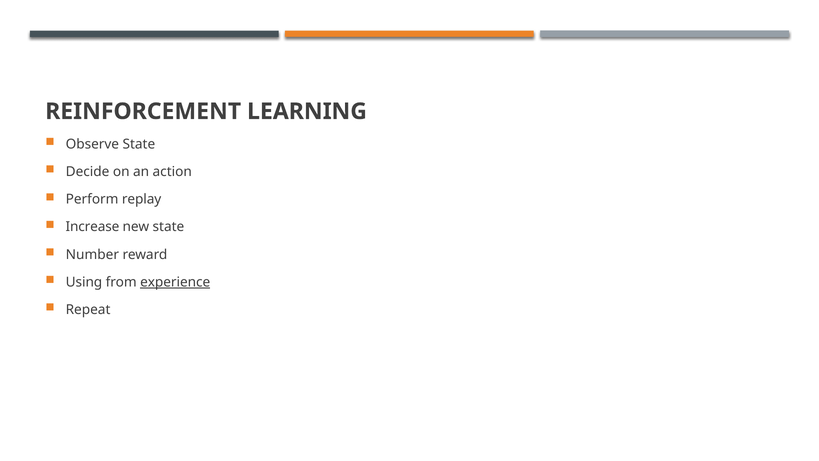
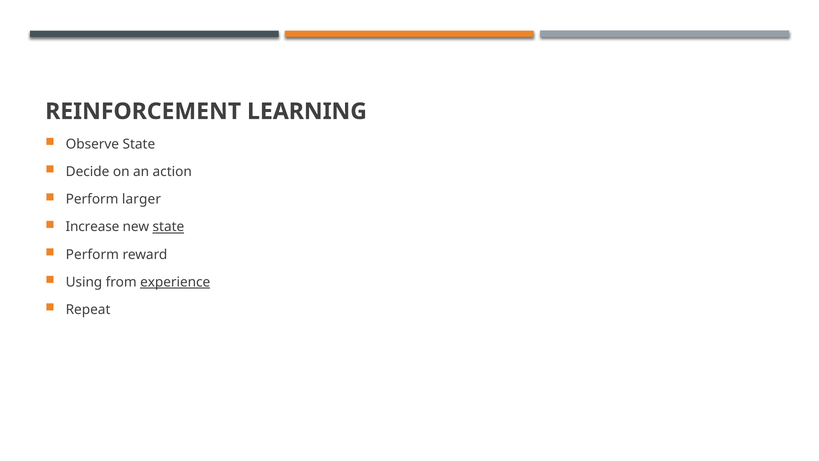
replay: replay -> larger
state at (168, 227) underline: none -> present
Number at (92, 254): Number -> Perform
